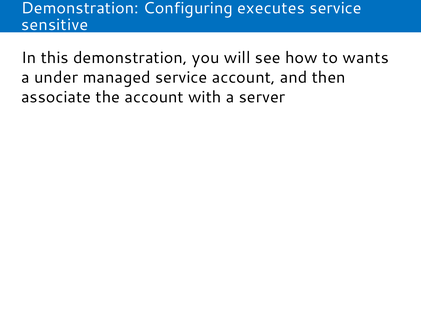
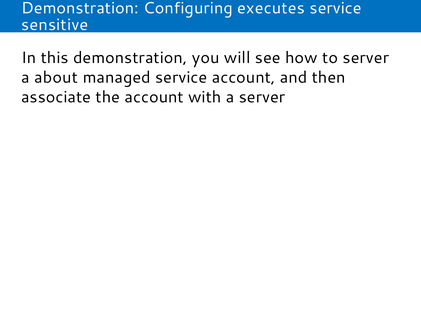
to wants: wants -> server
under: under -> about
